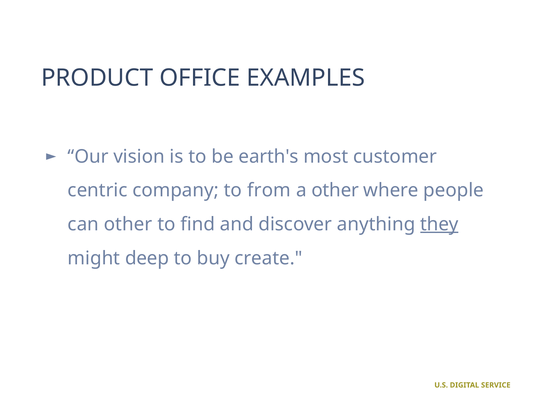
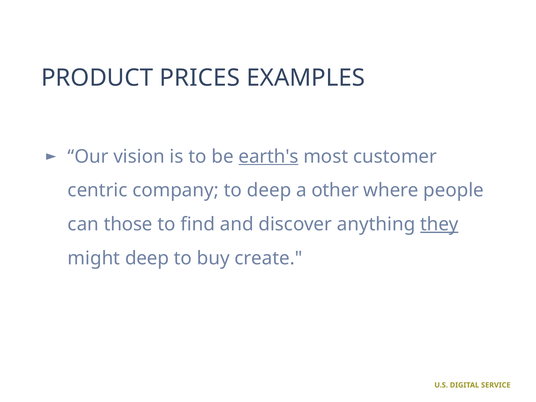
OFFICE: OFFICE -> PRICES
earth's underline: none -> present
to from: from -> deep
can other: other -> those
